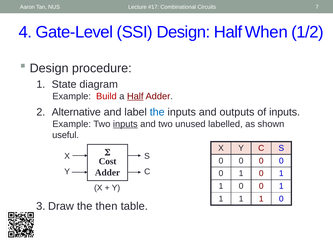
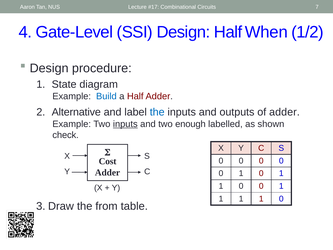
Build colour: red -> blue
Half at (135, 96) underline: present -> none
of inputs: inputs -> adder
unused: unused -> enough
useful: useful -> check
then: then -> from
